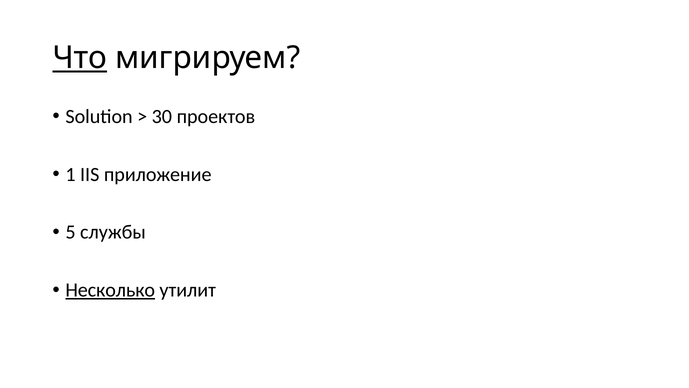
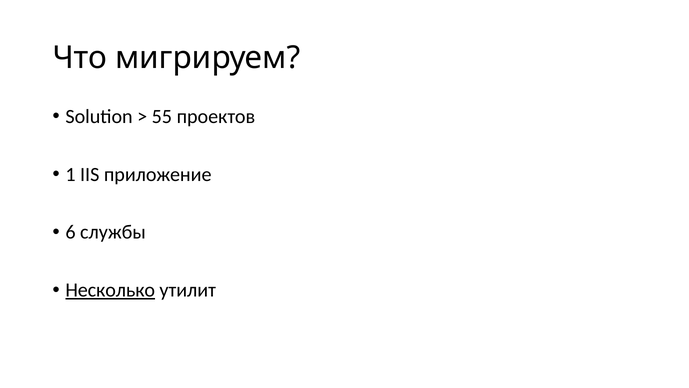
Что underline: present -> none
30: 30 -> 55
5: 5 -> 6
